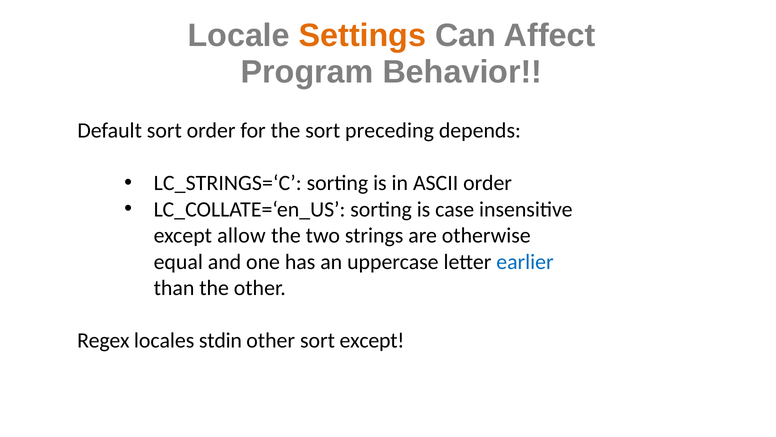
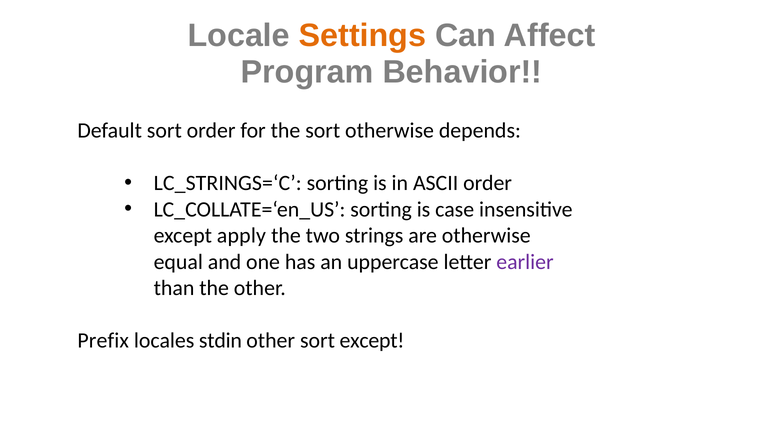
sort preceding: preceding -> otherwise
allow: allow -> apply
earlier colour: blue -> purple
Regex: Regex -> Prefix
